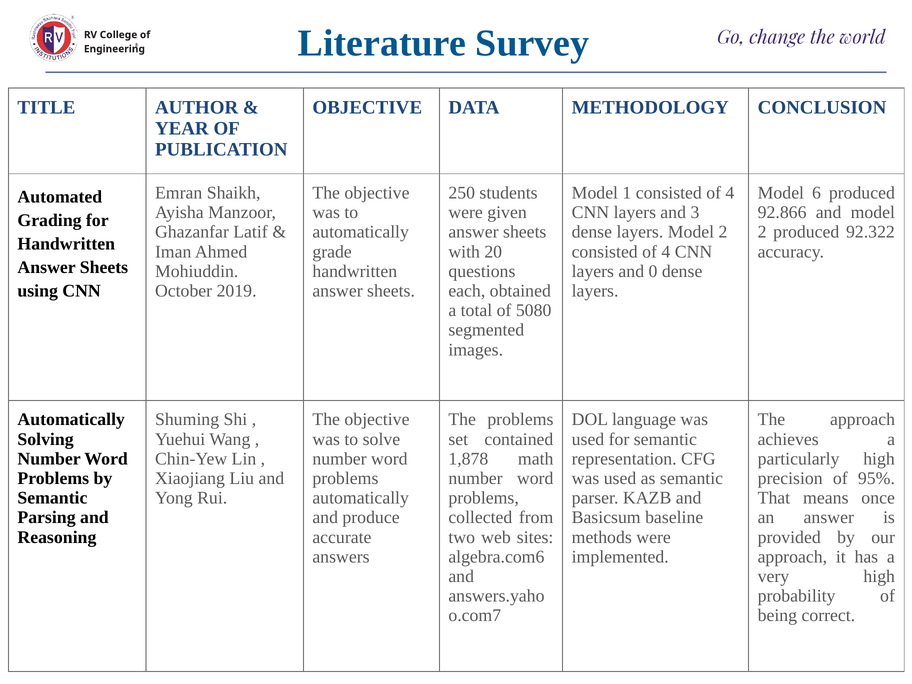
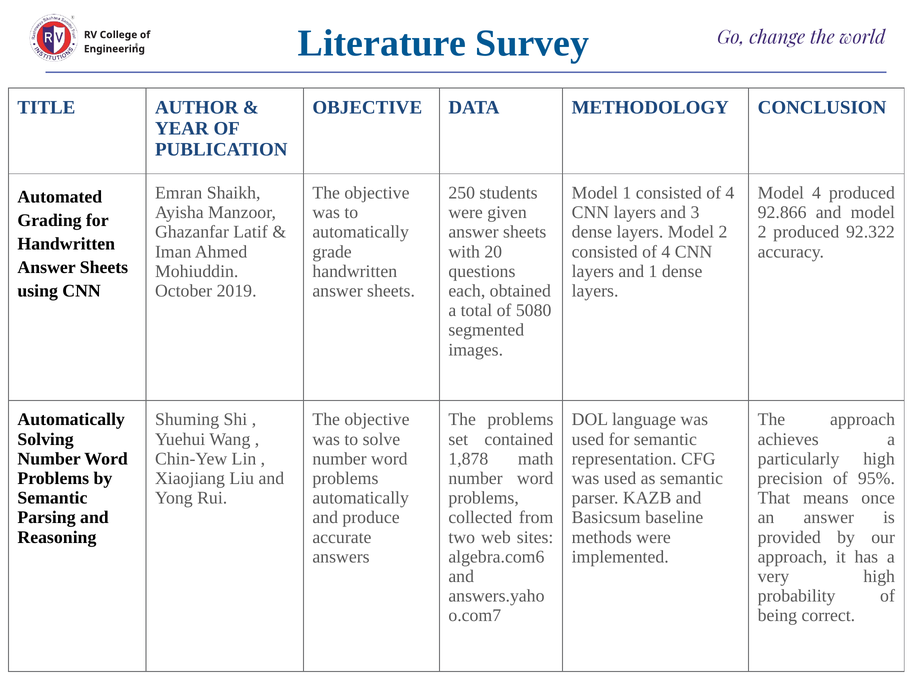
Model 6: 6 -> 4
and 0: 0 -> 1
